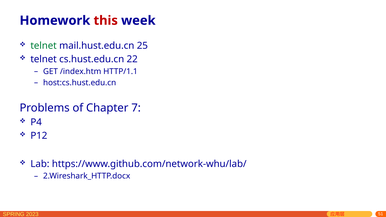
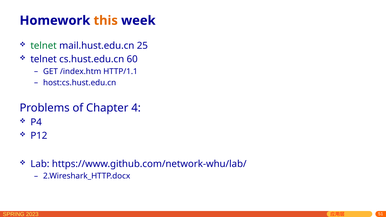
this colour: red -> orange
22: 22 -> 60
7: 7 -> 4
